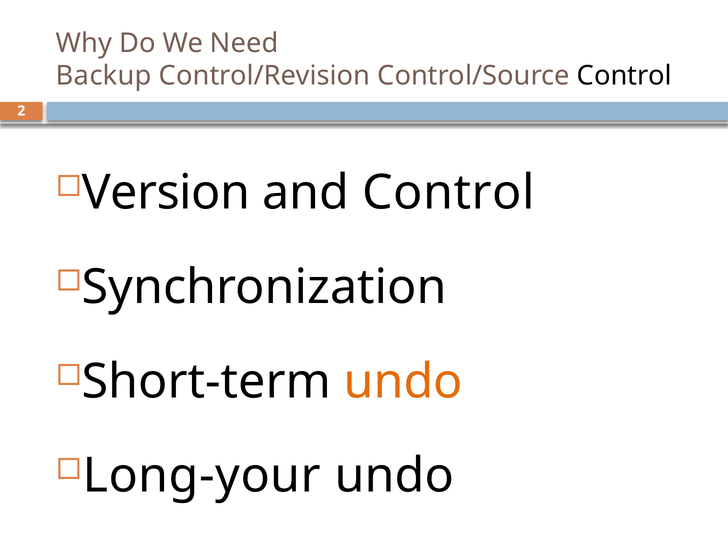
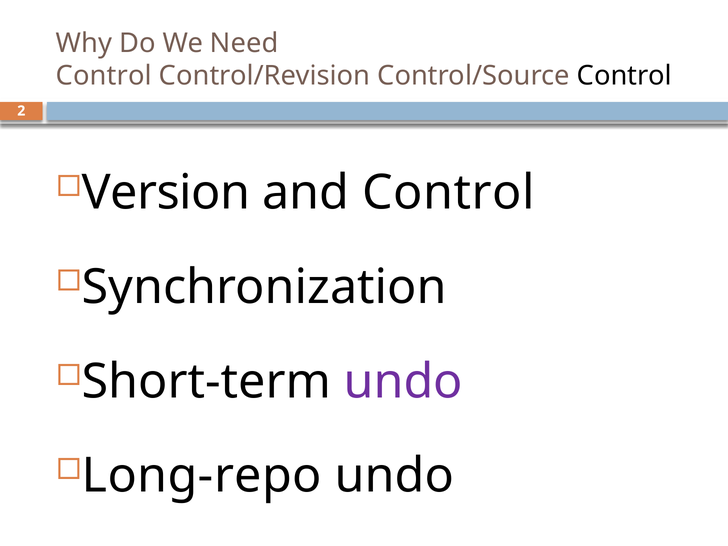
Backup at (104, 76): Backup -> Control
undo at (403, 381) colour: orange -> purple
Long-your: Long-your -> Long-repo
